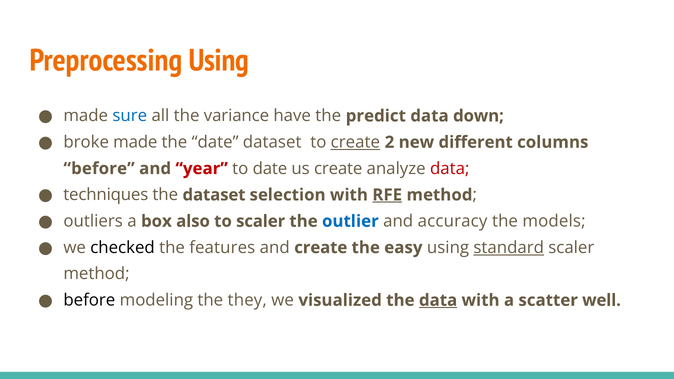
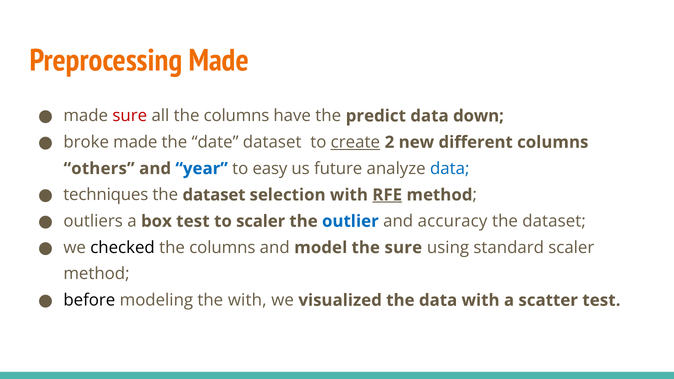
Preprocessing Using: Using -> Made
sure at (130, 116) colour: blue -> red
all the variance: variance -> columns
before at (99, 169): before -> others
year colour: red -> blue
to date: date -> easy
us create: create -> future
data at (450, 169) colour: red -> blue
box also: also -> test
models at (554, 221): models -> dataset
features at (222, 248): features -> columns
and create: create -> model
the easy: easy -> sure
standard underline: present -> none
the they: they -> with
data at (438, 300) underline: present -> none
scatter well: well -> test
